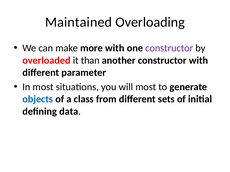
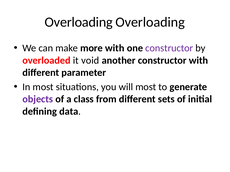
Maintained at (79, 22): Maintained -> Overloading
than: than -> void
objects colour: blue -> purple
